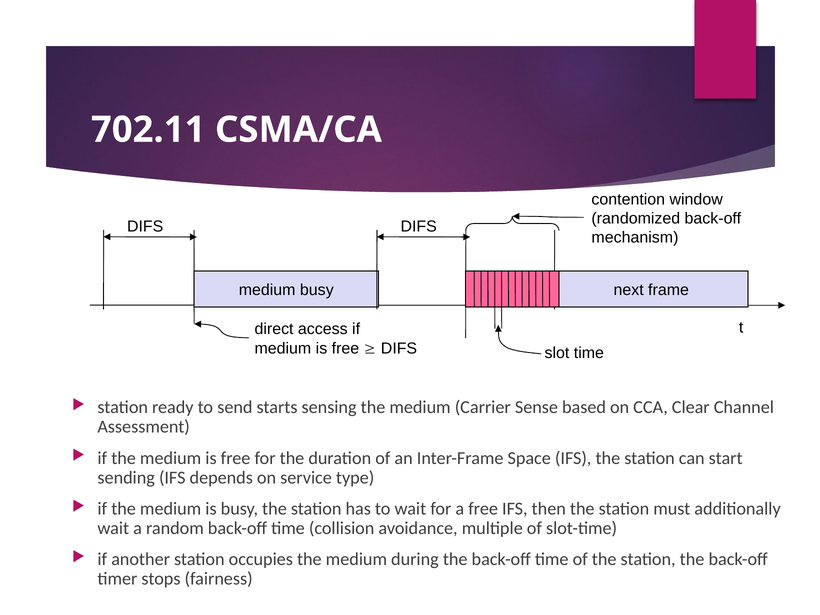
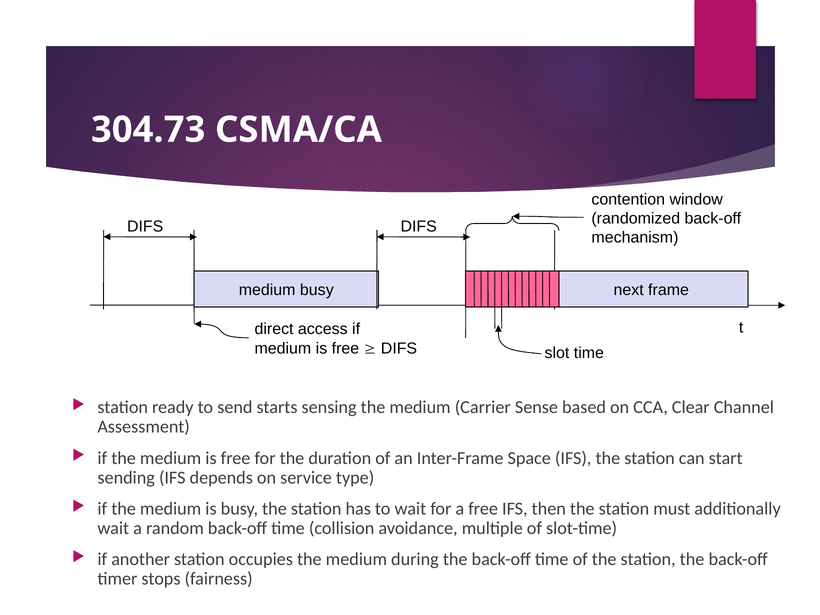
702.11: 702.11 -> 304.73
